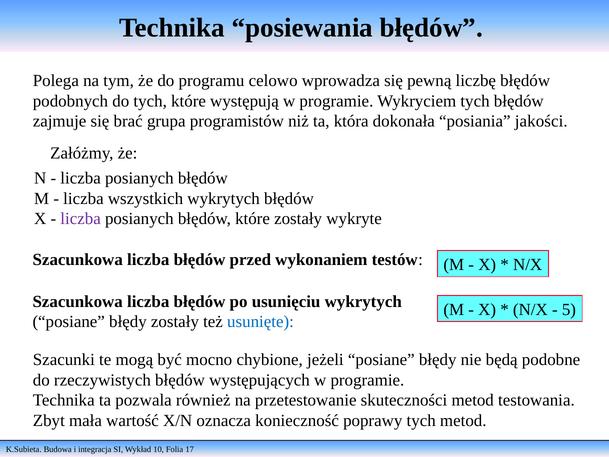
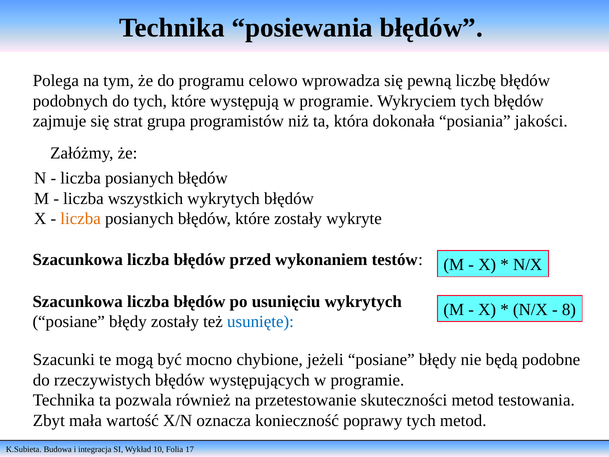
brać: brać -> strat
liczba at (81, 219) colour: purple -> orange
5: 5 -> 8
